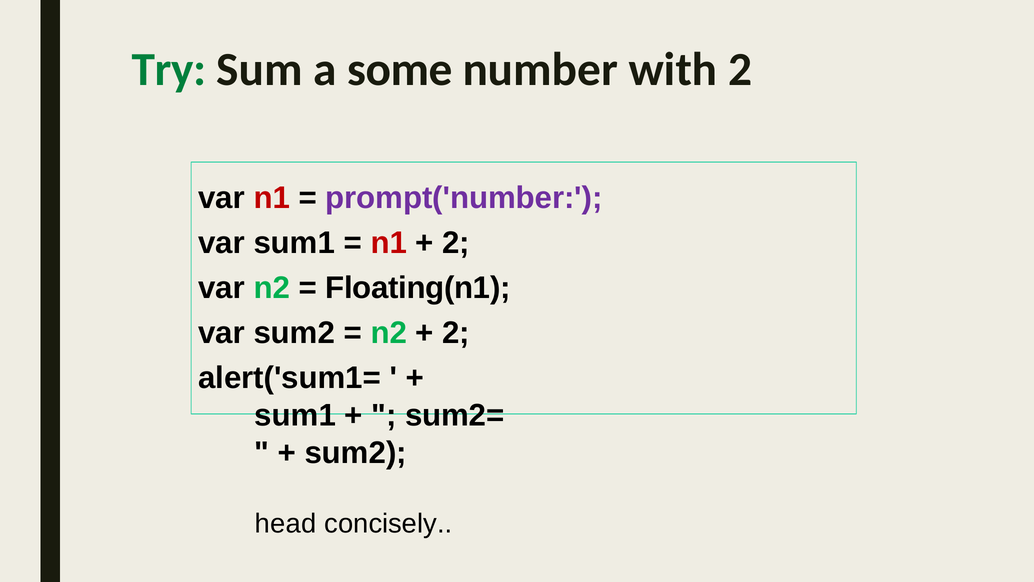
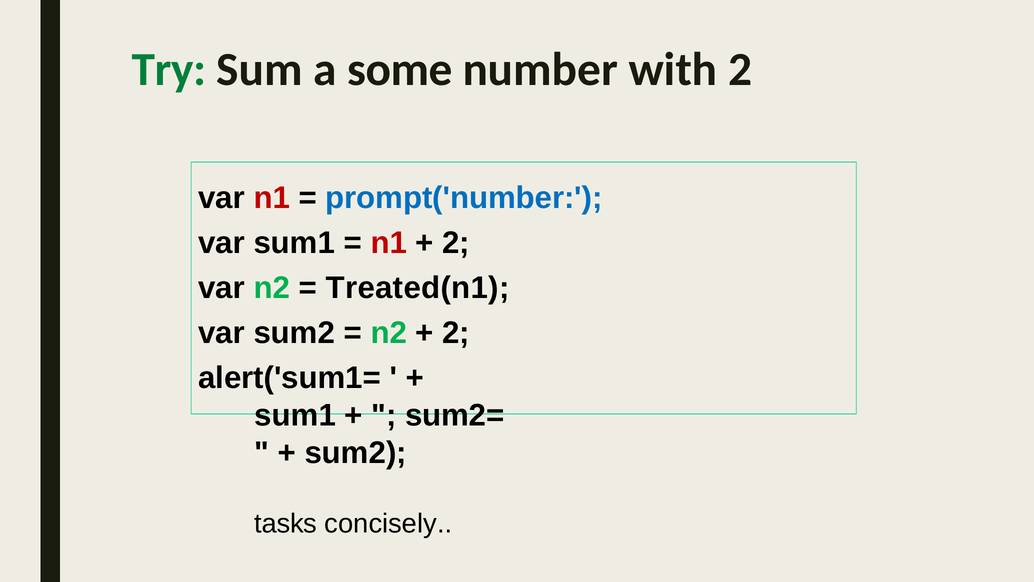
prompt('number colour: purple -> blue
Floating(n1: Floating(n1 -> Treated(n1
head: head -> tasks
